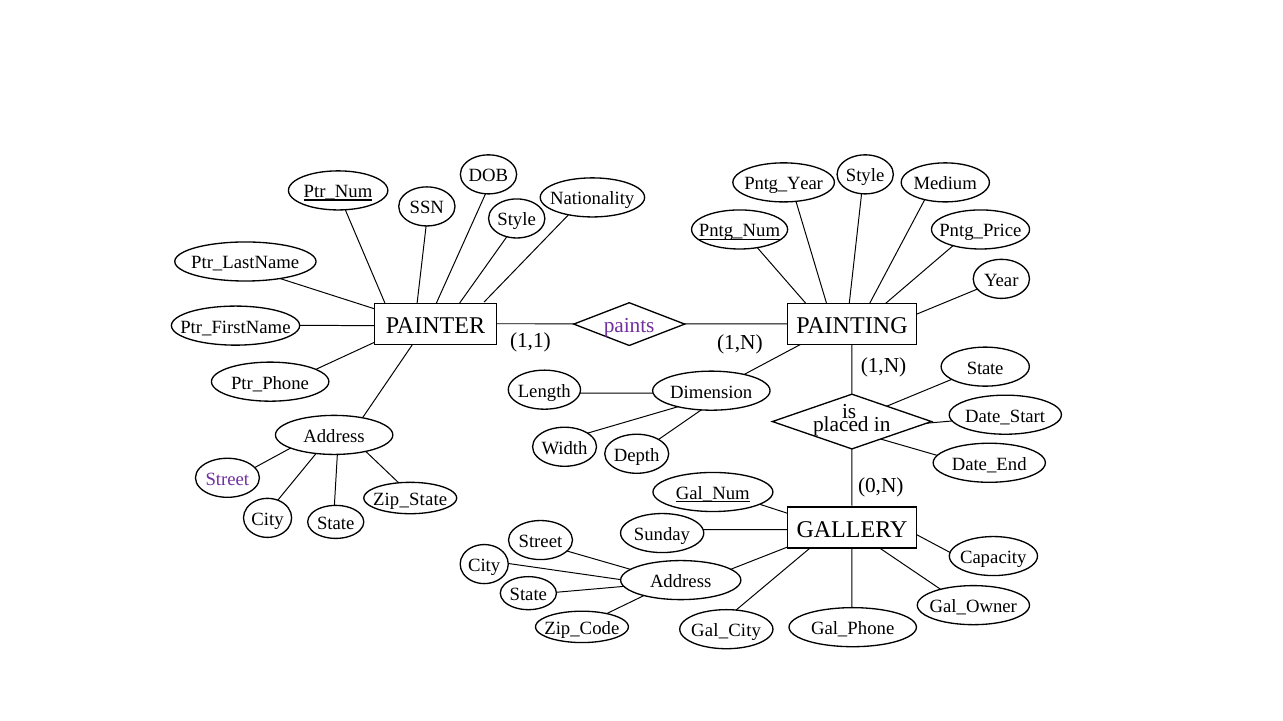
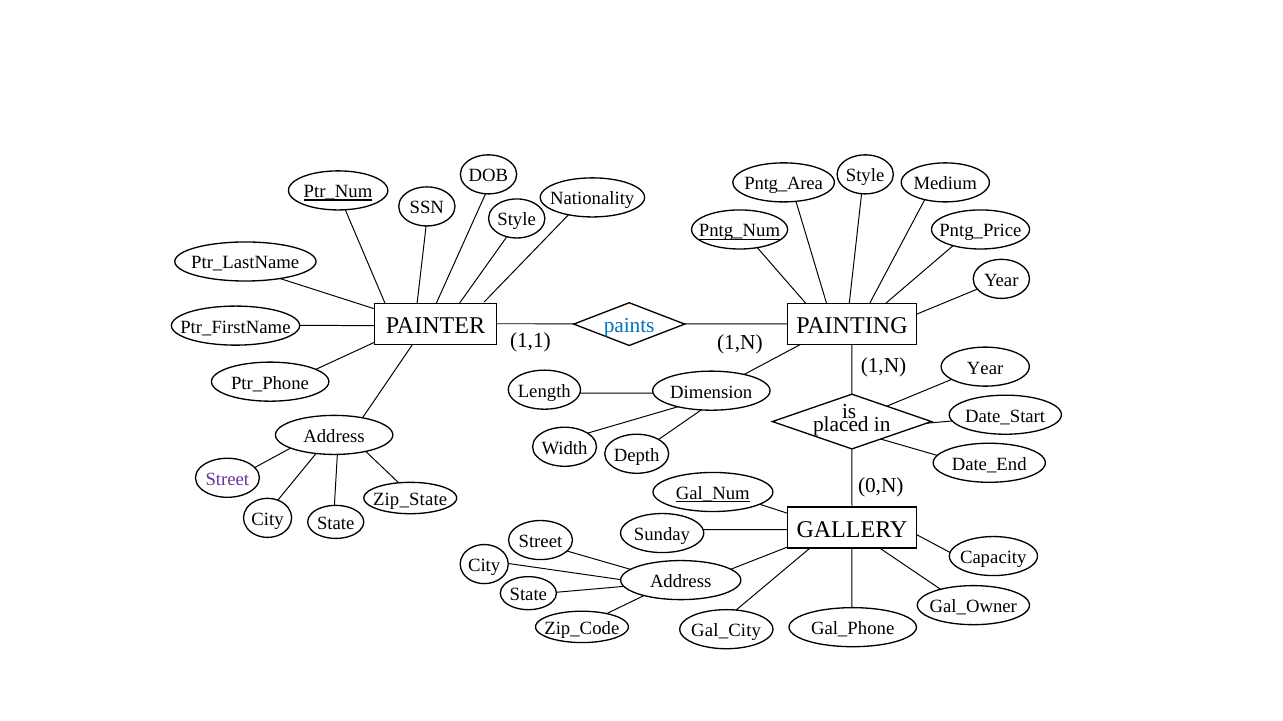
Pntg_Year: Pntg_Year -> Pntg_Area
paints colour: purple -> blue
State at (985, 368): State -> Year
